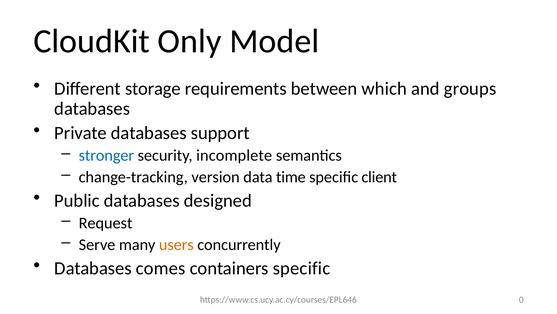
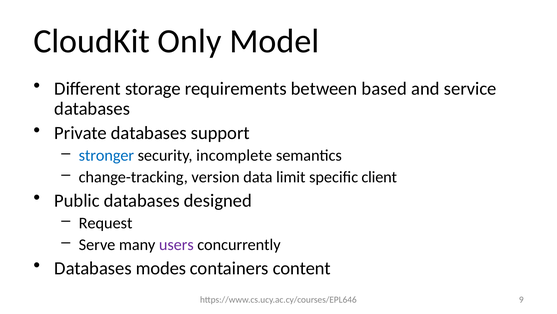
which: which -> based
groups: groups -> service
time: time -> limit
users colour: orange -> purple
comes: comes -> modes
containers specific: specific -> content
0: 0 -> 9
